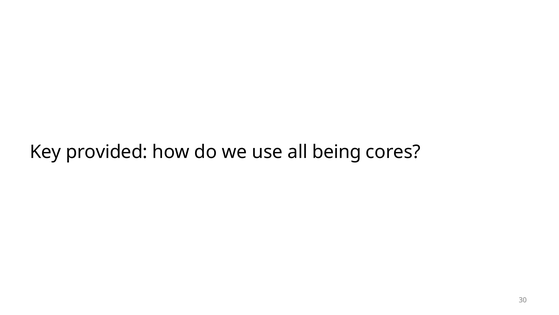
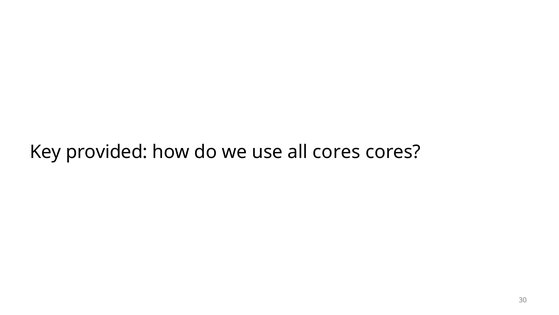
all being: being -> cores
